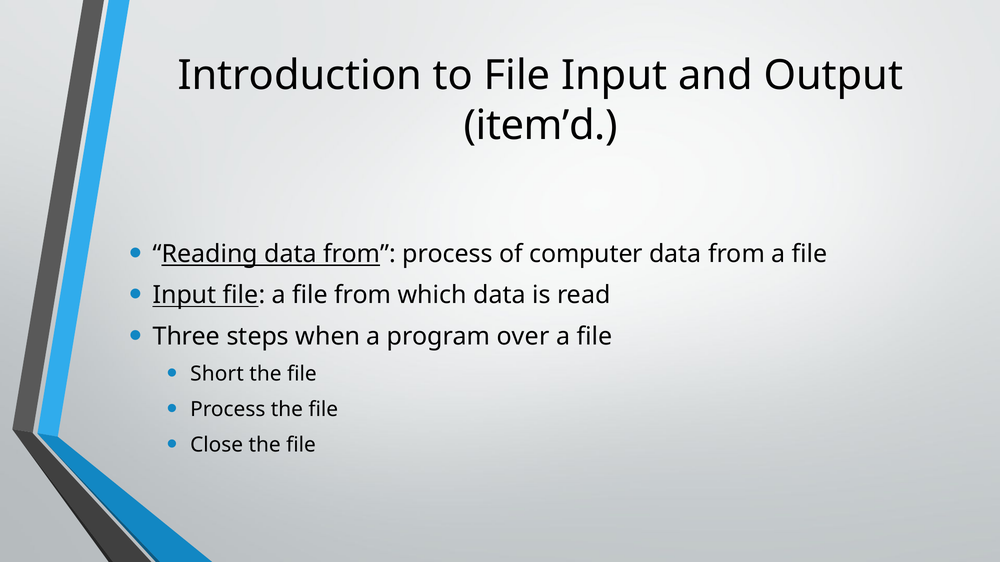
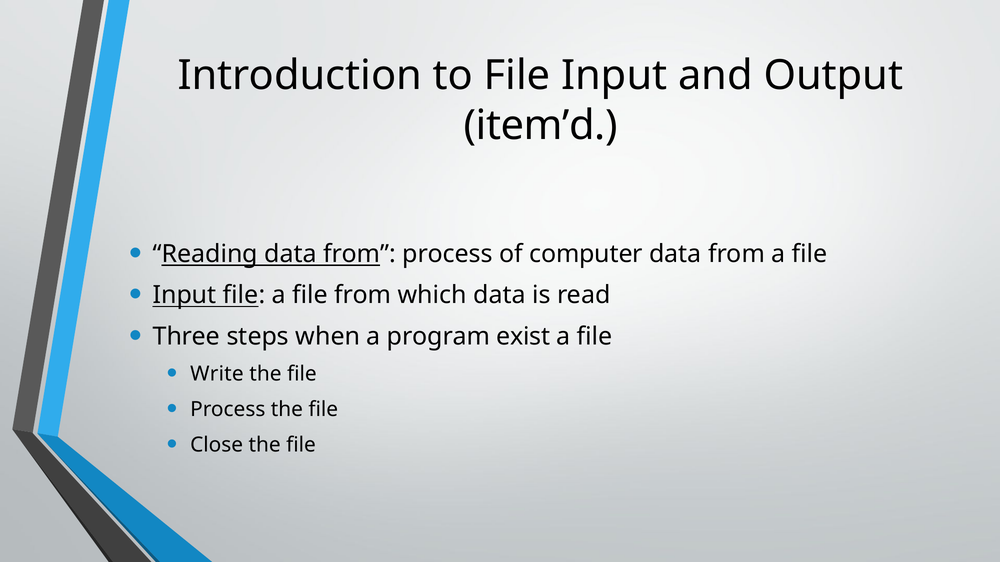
over: over -> exist
Short: Short -> Write
